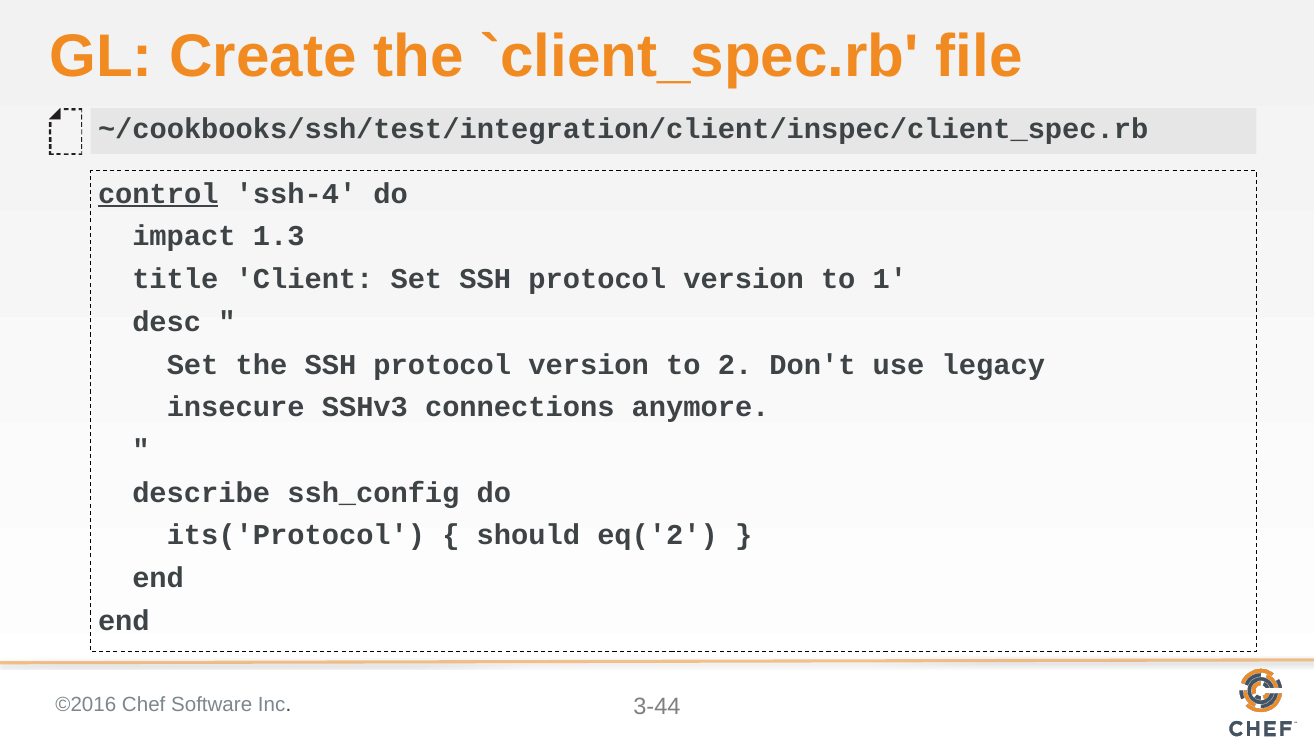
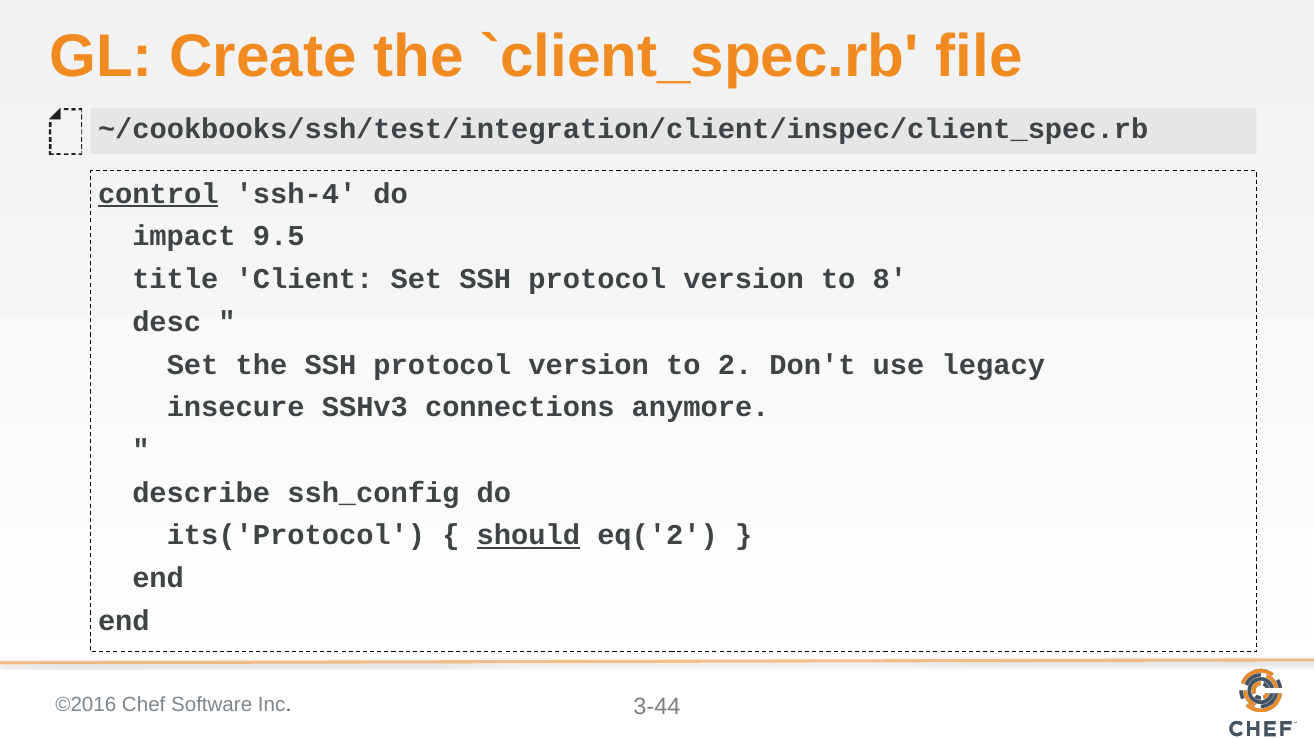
1.3: 1.3 -> 9.5
1: 1 -> 8
should underline: none -> present
